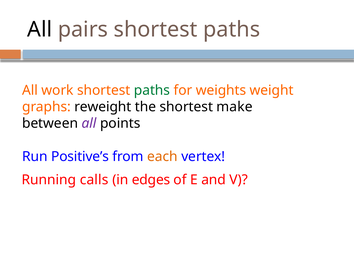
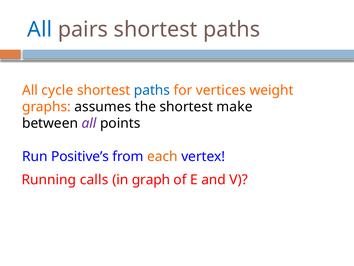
All at (40, 30) colour: black -> blue
work: work -> cycle
paths at (152, 90) colour: green -> blue
weights: weights -> vertices
reweight: reweight -> assumes
edges: edges -> graph
